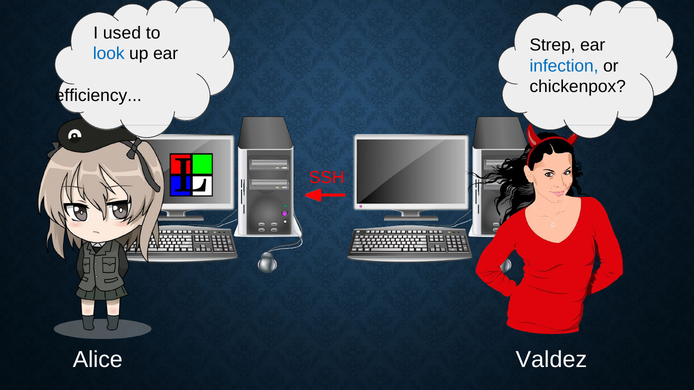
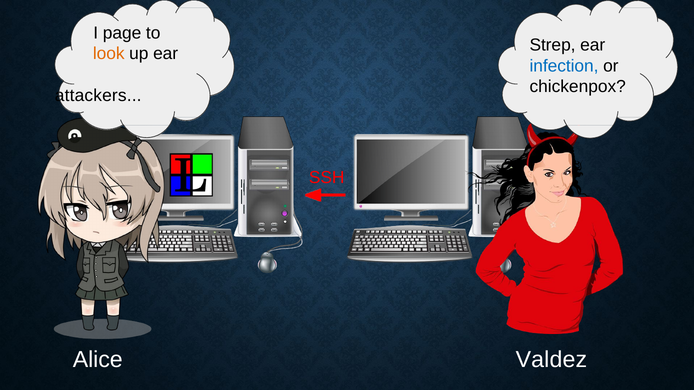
used: used -> page
look colour: blue -> orange
efficiency: efficiency -> attackers
